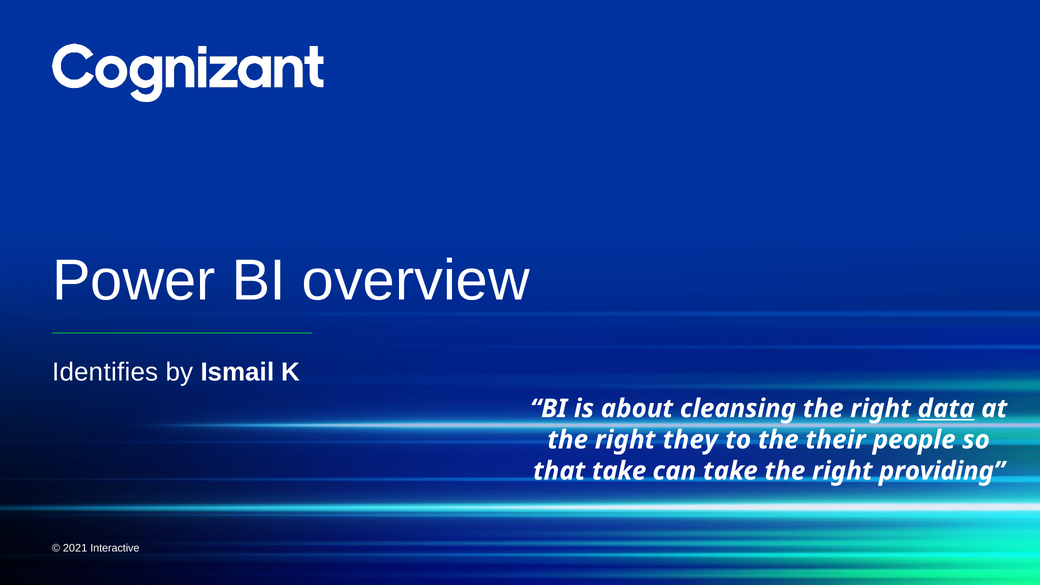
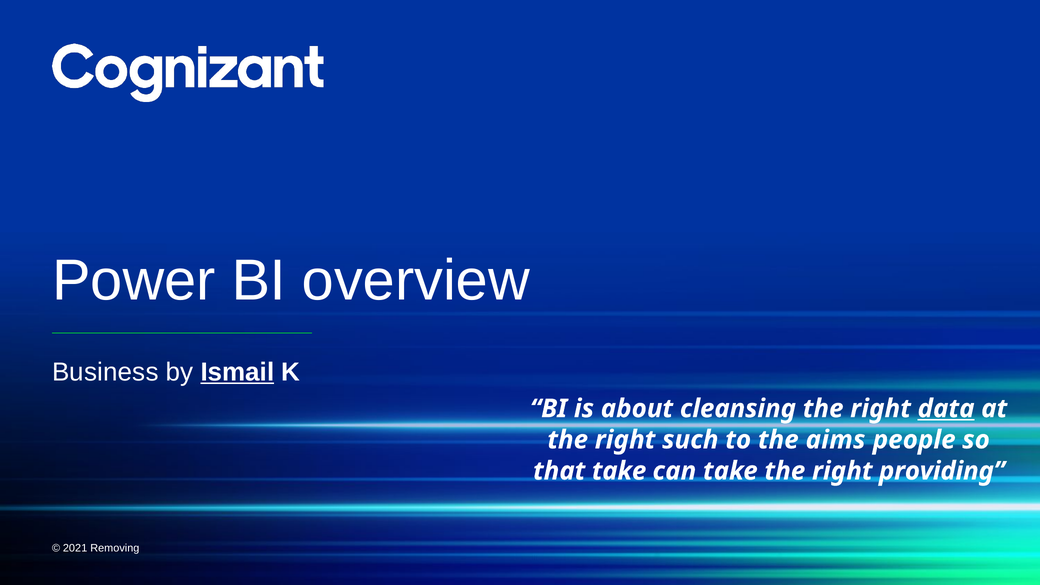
Identifies: Identifies -> Business
Ismail underline: none -> present
they: they -> such
their: their -> aims
Interactive: Interactive -> Removing
